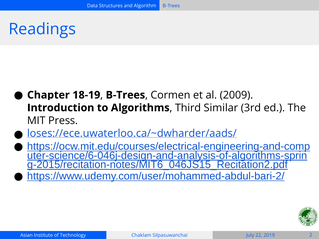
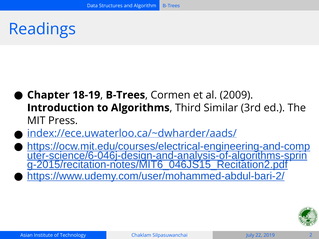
loses://ece.uwaterloo.ca/~dwharder/aads/: loses://ece.uwaterloo.ca/~dwharder/aads/ -> index://ece.uwaterloo.ca/~dwharder/aads/
